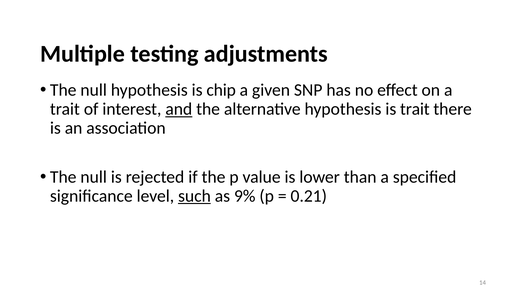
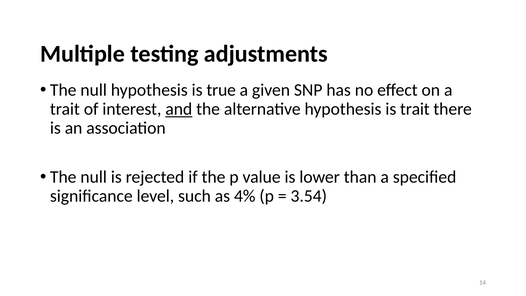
chip: chip -> true
such underline: present -> none
9%: 9% -> 4%
0.21: 0.21 -> 3.54
